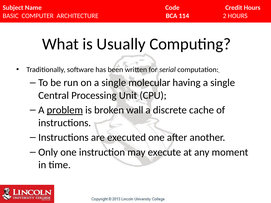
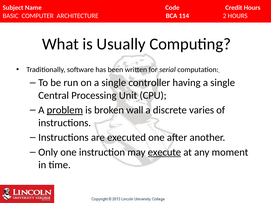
molecular: molecular -> controller
cache: cache -> varies
execute underline: none -> present
